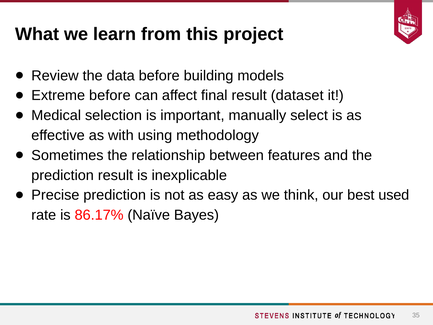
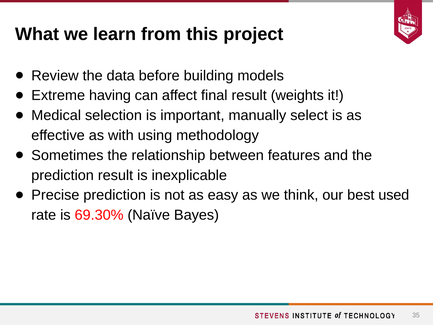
Extreme before: before -> having
dataset: dataset -> weights
86.17%: 86.17% -> 69.30%
